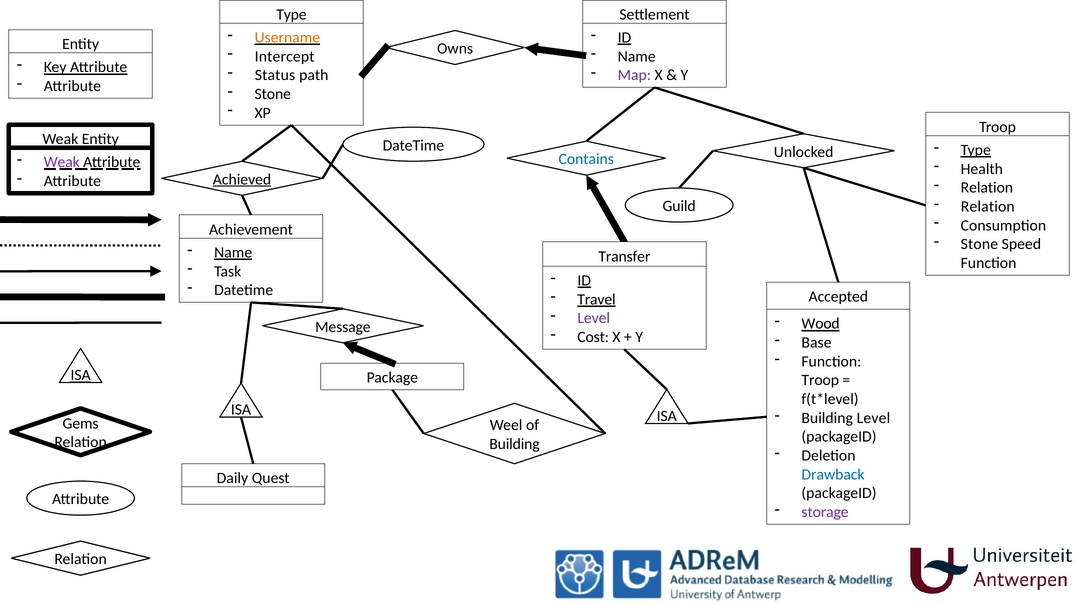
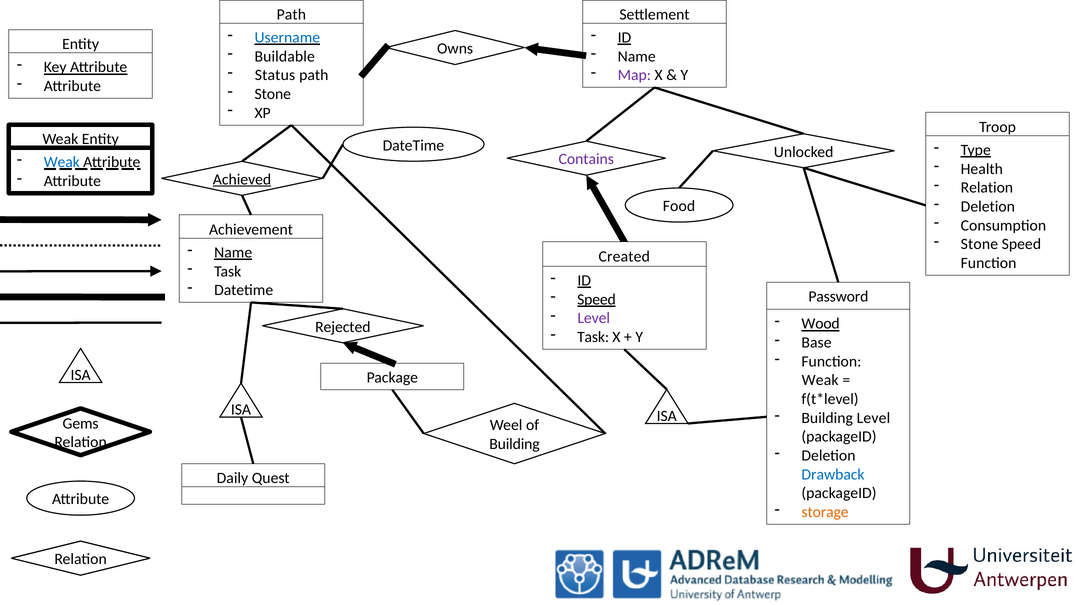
Type at (291, 14): Type -> Path
Username colour: orange -> blue
Intercept: Intercept -> Buildable
Contains colour: blue -> purple
Weak at (62, 162) colour: purple -> blue
Relation at (988, 207): Relation -> Deletion
Guild: Guild -> Food
Transfer: Transfer -> Created
Accepted: Accepted -> Password
Travel at (596, 299): Travel -> Speed
Message: Message -> Rejected
Cost at (593, 337): Cost -> Task
ISA at (81, 375) underline: present -> none
Troop at (820, 380): Troop -> Weak
storage colour: purple -> orange
